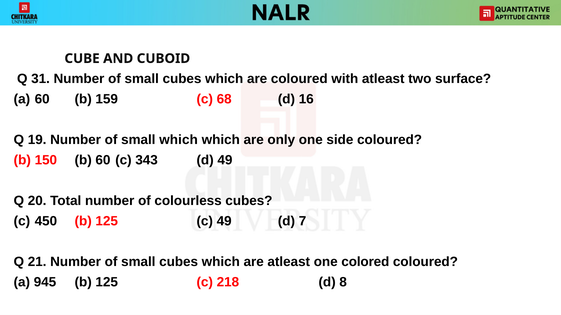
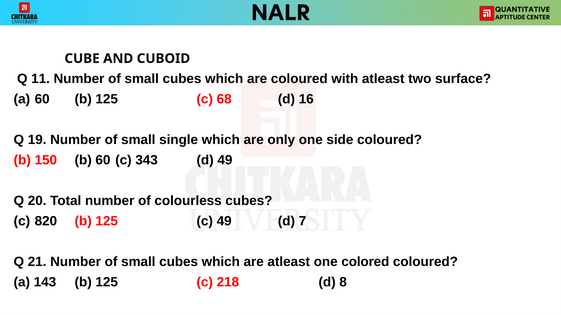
31: 31 -> 11
60 b 159: 159 -> 125
small which: which -> single
450: 450 -> 820
945: 945 -> 143
